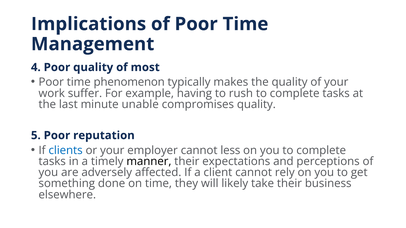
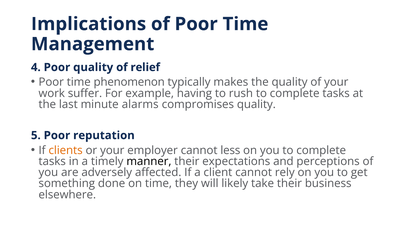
most: most -> relief
unable: unable -> alarms
clients colour: blue -> orange
